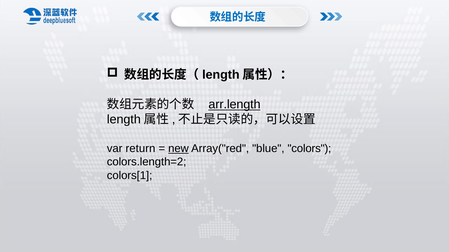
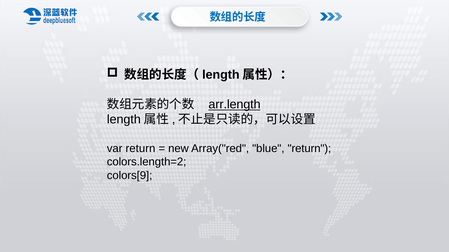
new underline: present -> none
blue colors: colors -> return
colors[1: colors[1 -> colors[9
